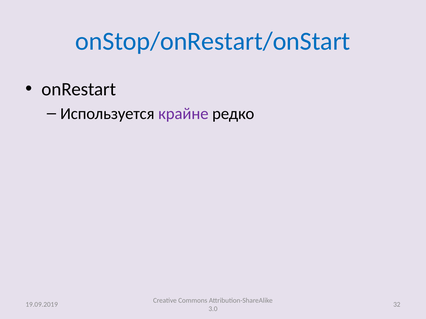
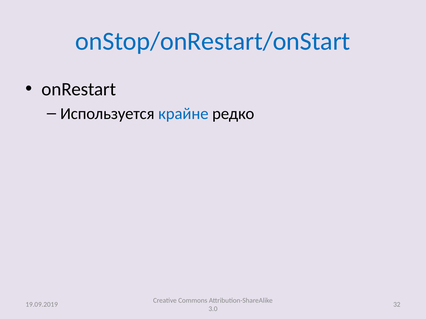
крайне colour: purple -> blue
